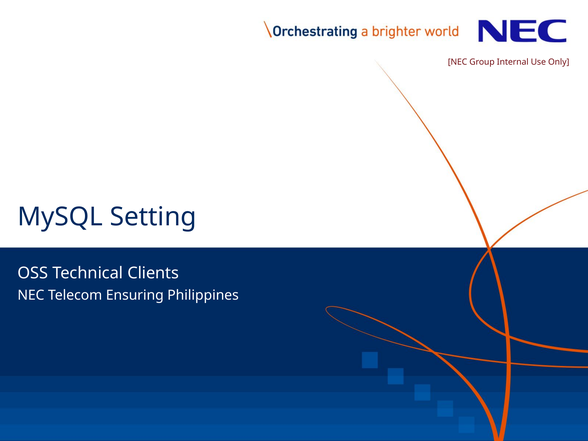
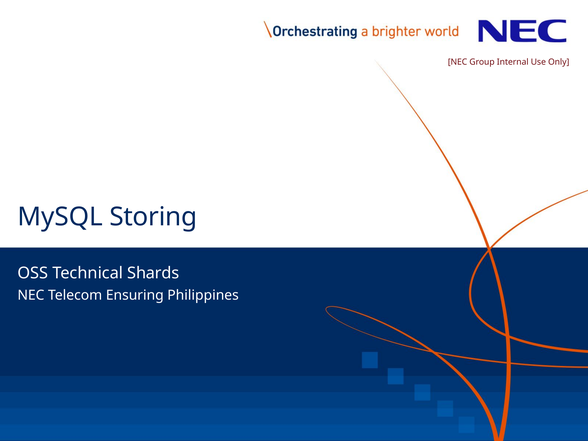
Setting: Setting -> Storing
Clients: Clients -> Shards
